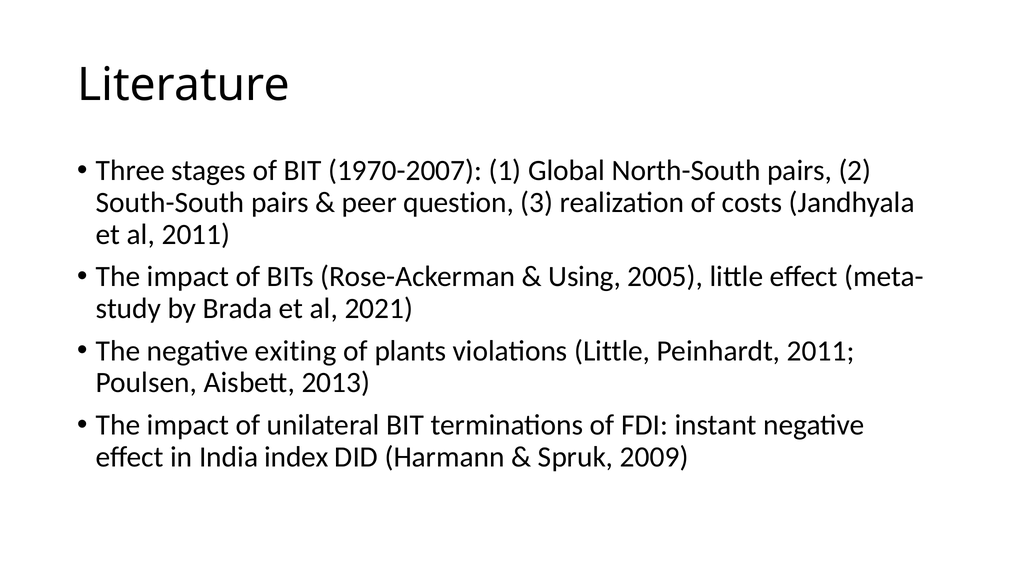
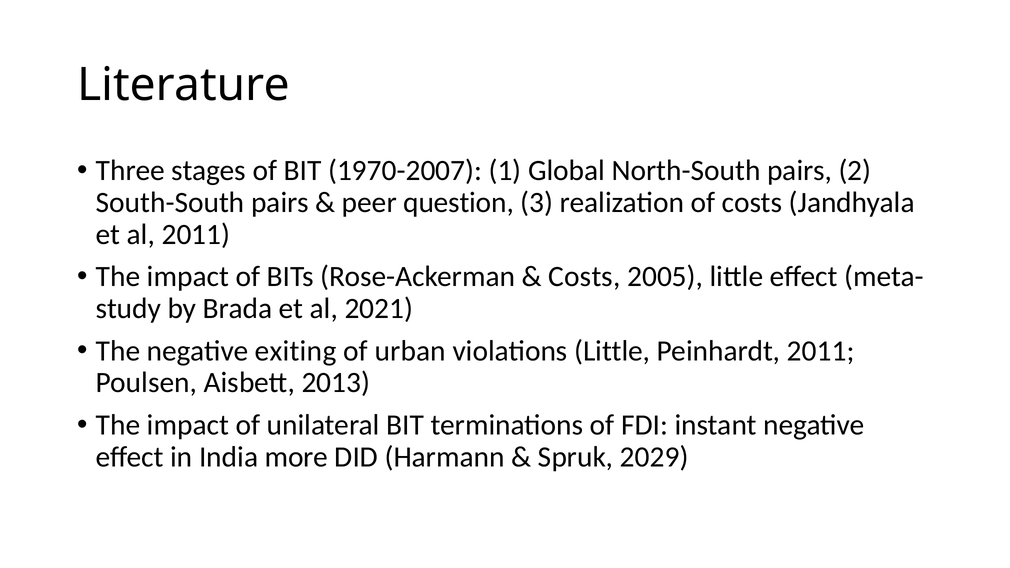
Using at (585, 277): Using -> Costs
plants: plants -> urban
index: index -> more
2009: 2009 -> 2029
